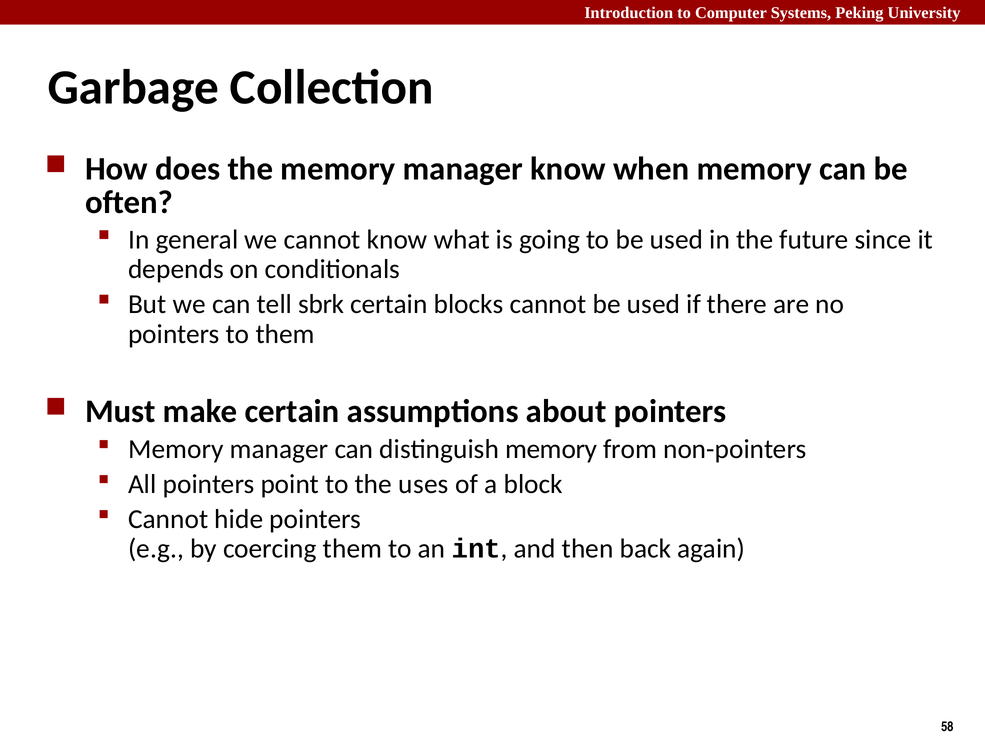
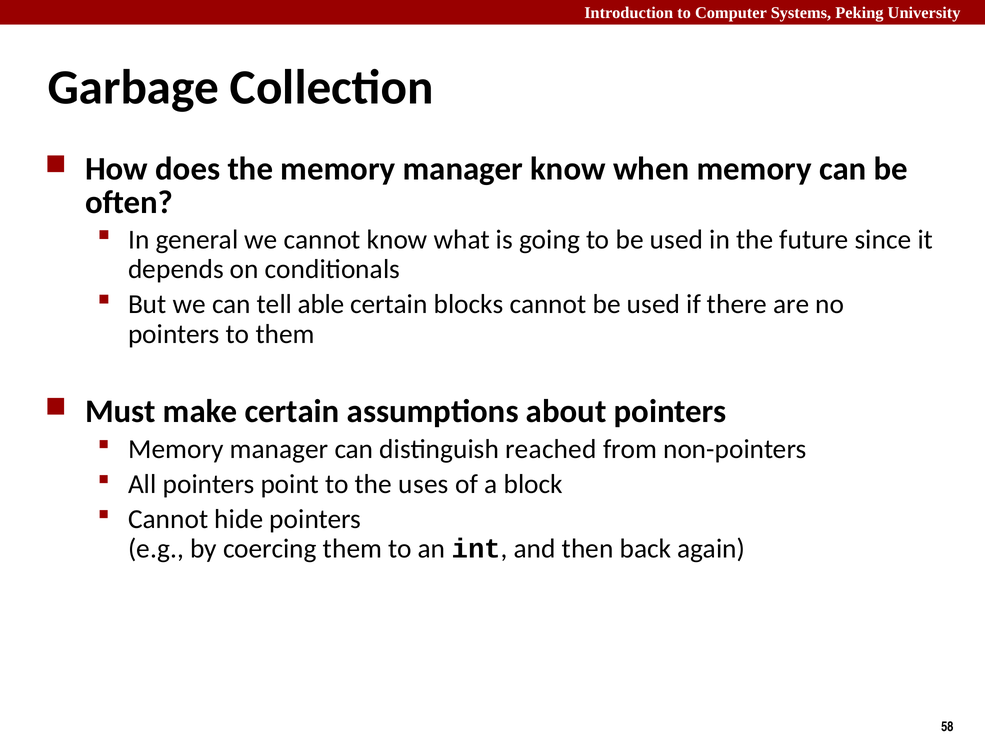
sbrk: sbrk -> able
distinguish memory: memory -> reached
